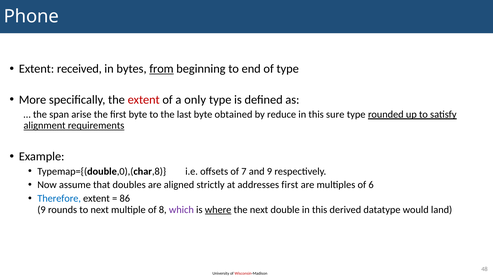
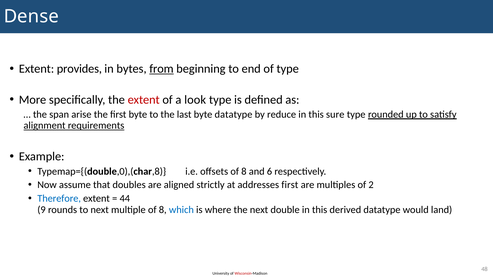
Phone: Phone -> Dense
received: received -> provides
only: only -> look
byte obtained: obtained -> datatype
offsets of 7: 7 -> 8
and 9: 9 -> 6
6: 6 -> 2
86: 86 -> 44
which colour: purple -> blue
where underline: present -> none
